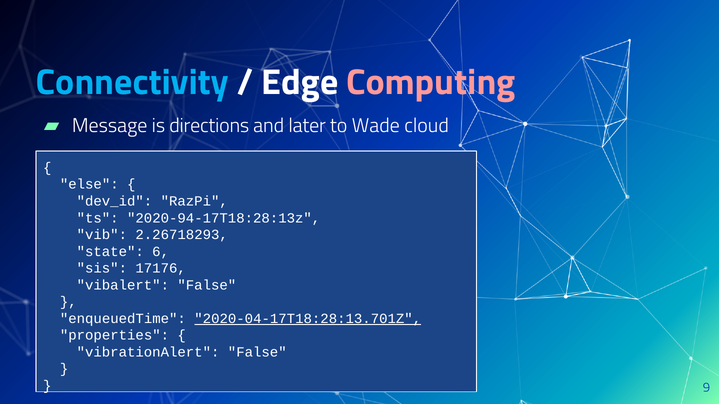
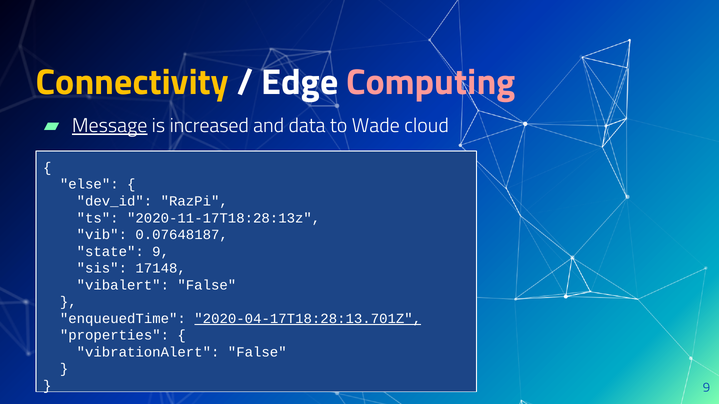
Connectivity colour: light blue -> yellow
Message underline: none -> present
directions: directions -> increased
later: later -> data
2020-94-17T18:28:13z: 2020-94-17T18:28:13z -> 2020-11-17T18:28:13z
2.26718293: 2.26718293 -> 0.07648187
state 6: 6 -> 9
17176: 17176 -> 17148
